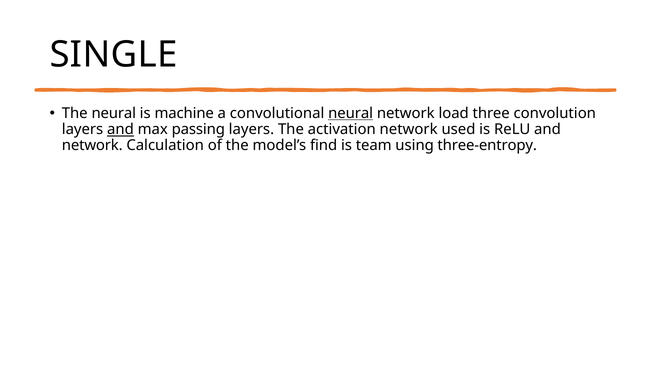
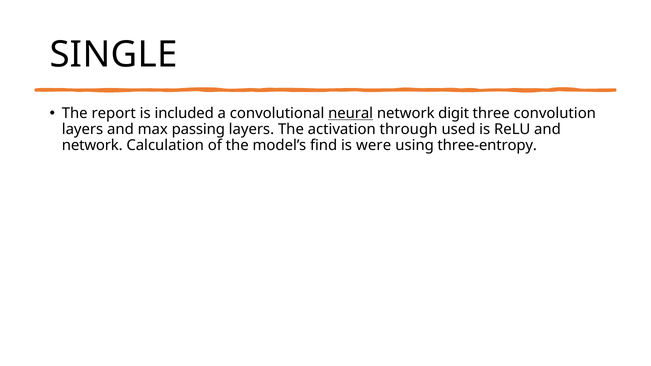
The neural: neural -> report
machine: machine -> included
load: load -> digit
and at (120, 129) underline: present -> none
activation network: network -> through
team: team -> were
